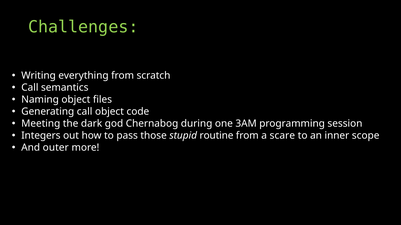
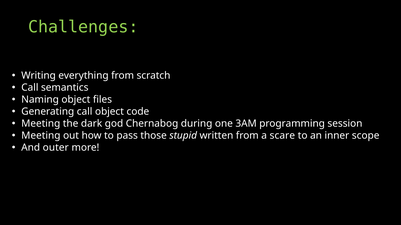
Integers at (41, 136): Integers -> Meeting
routine: routine -> written
